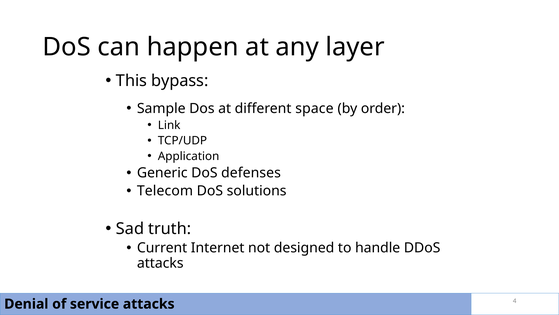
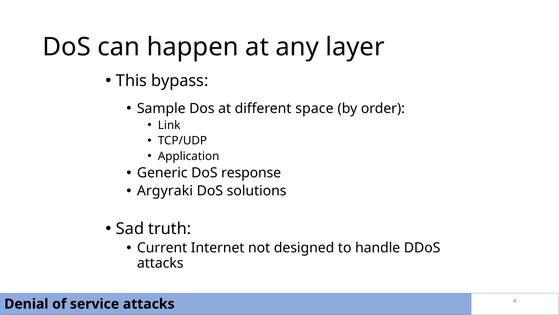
defenses: defenses -> response
Telecom: Telecom -> Argyraki
